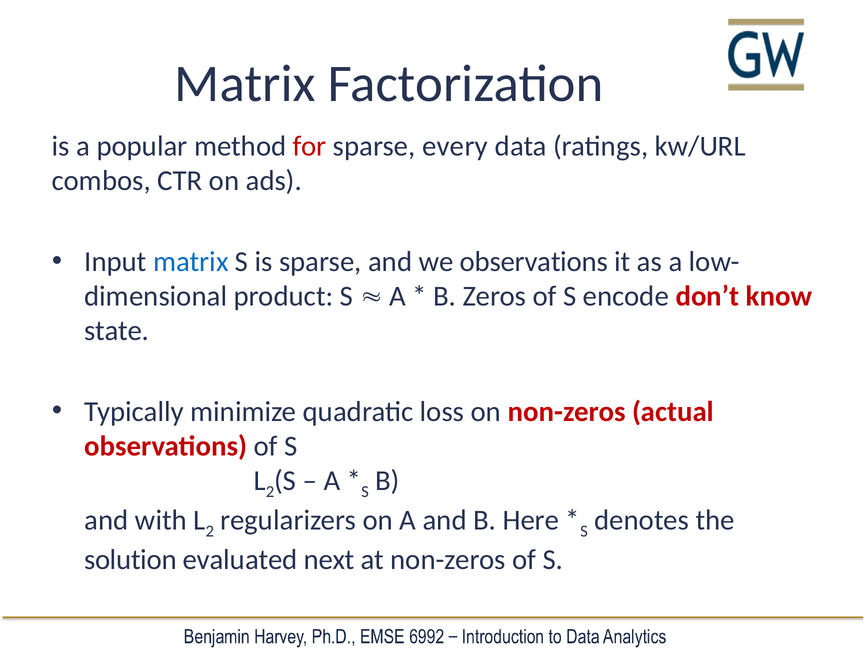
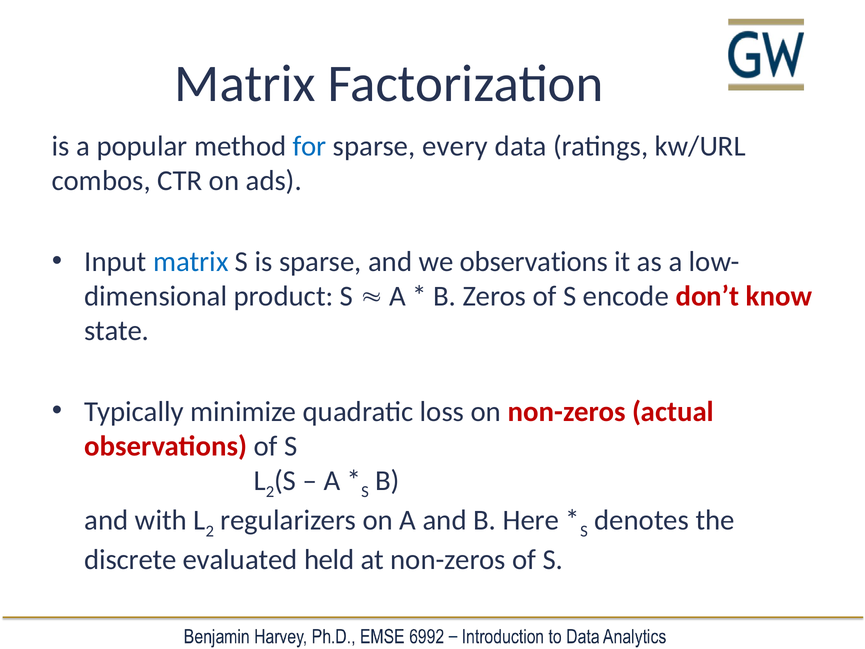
for colour: red -> blue
solution: solution -> discrete
next: next -> held
